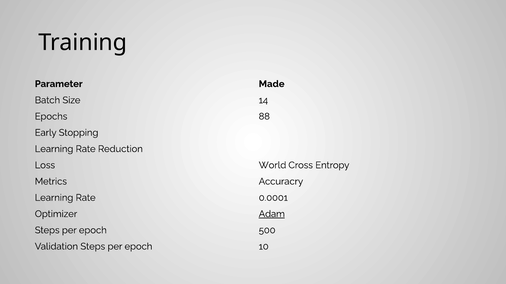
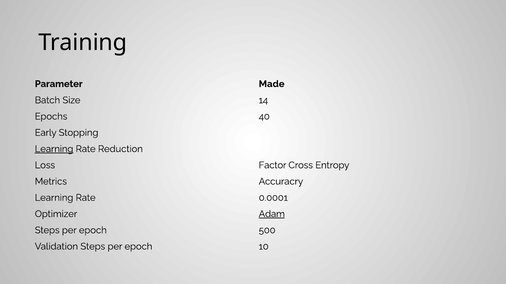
88: 88 -> 40
Learning at (54, 149) underline: none -> present
World: World -> Factor
